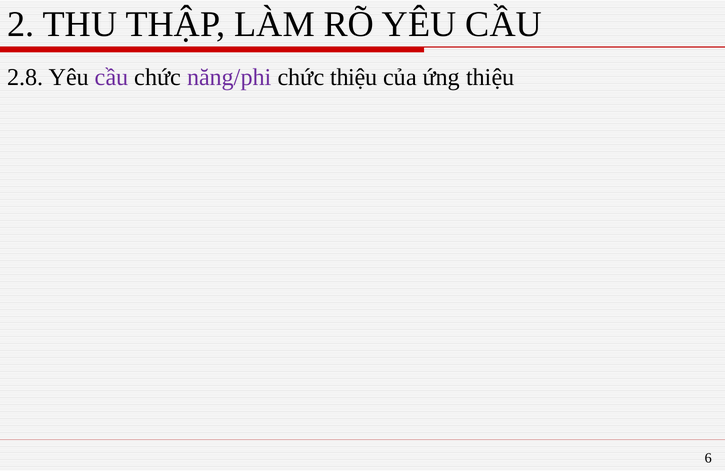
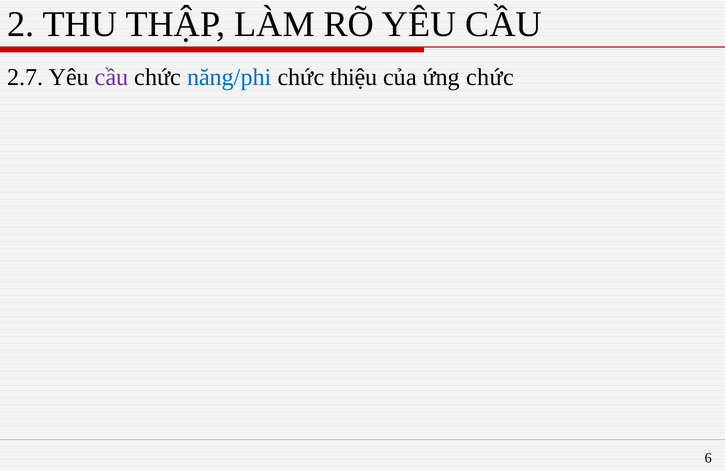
2.8: 2.8 -> 2.7
năng/phi colour: purple -> blue
ứng thiệu: thiệu -> chức
